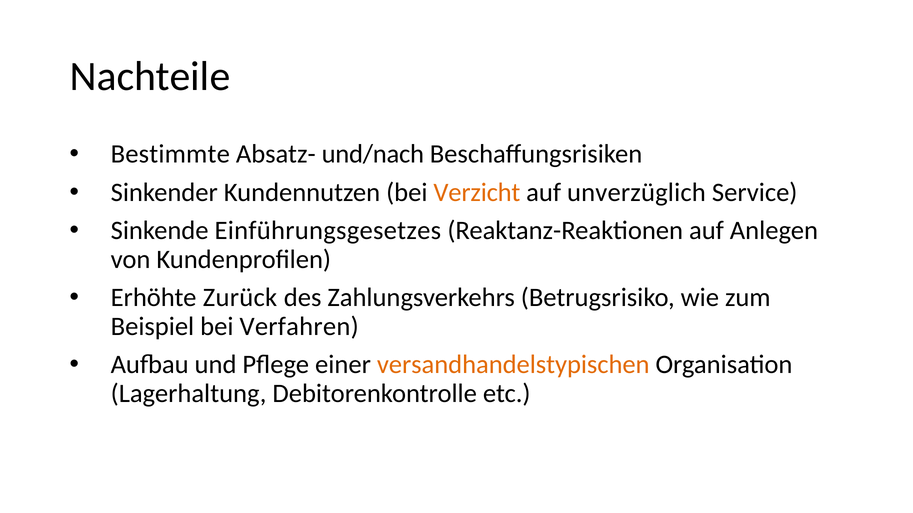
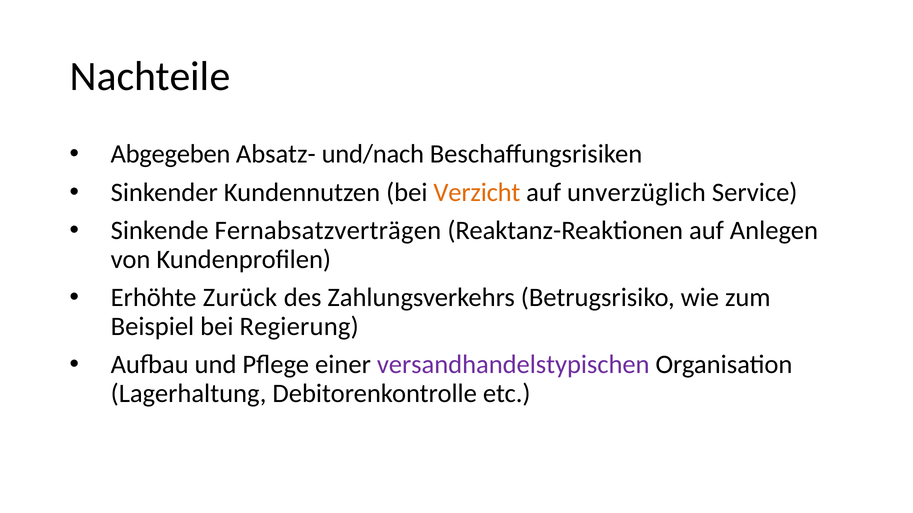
Bestimmte: Bestimmte -> Abgegeben
Einführungsgesetzes: Einführungsgesetzes -> Fernabsatzverträgen
Verfahren: Verfahren -> Regierung
versandhandelstypischen colour: orange -> purple
